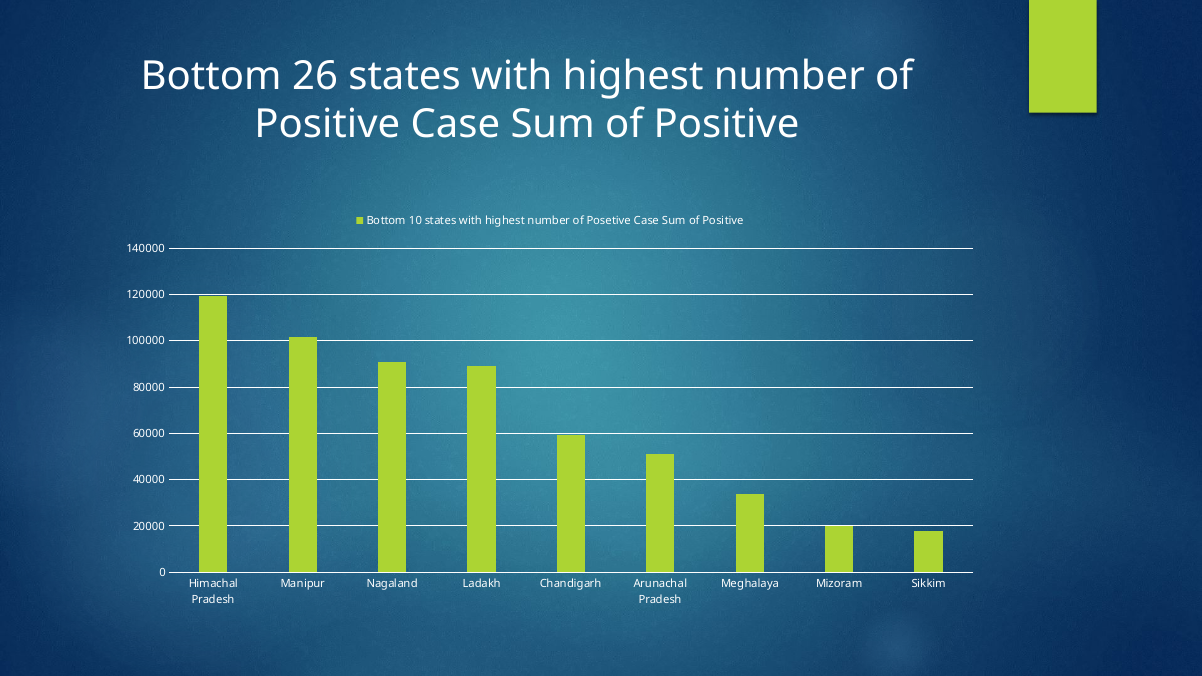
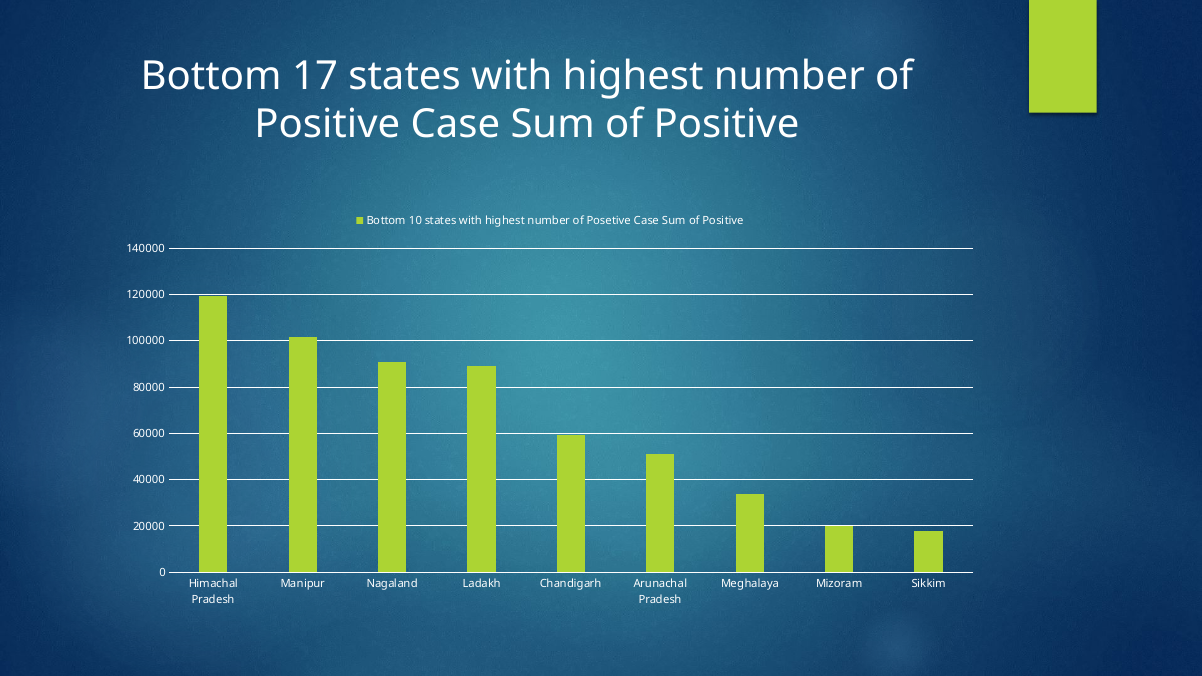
26: 26 -> 17
